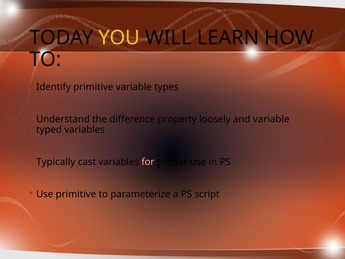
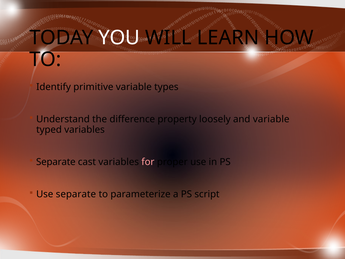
YOU colour: yellow -> white
Typically at (56, 162): Typically -> Separate
Use primitive: primitive -> separate
